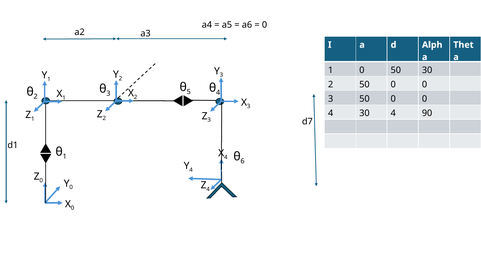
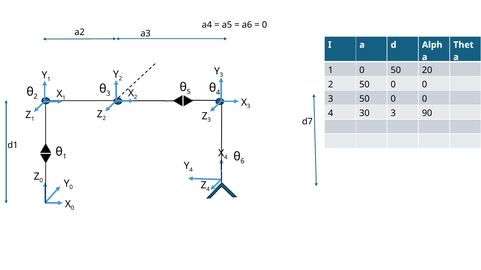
50 30: 30 -> 20
30 4: 4 -> 3
